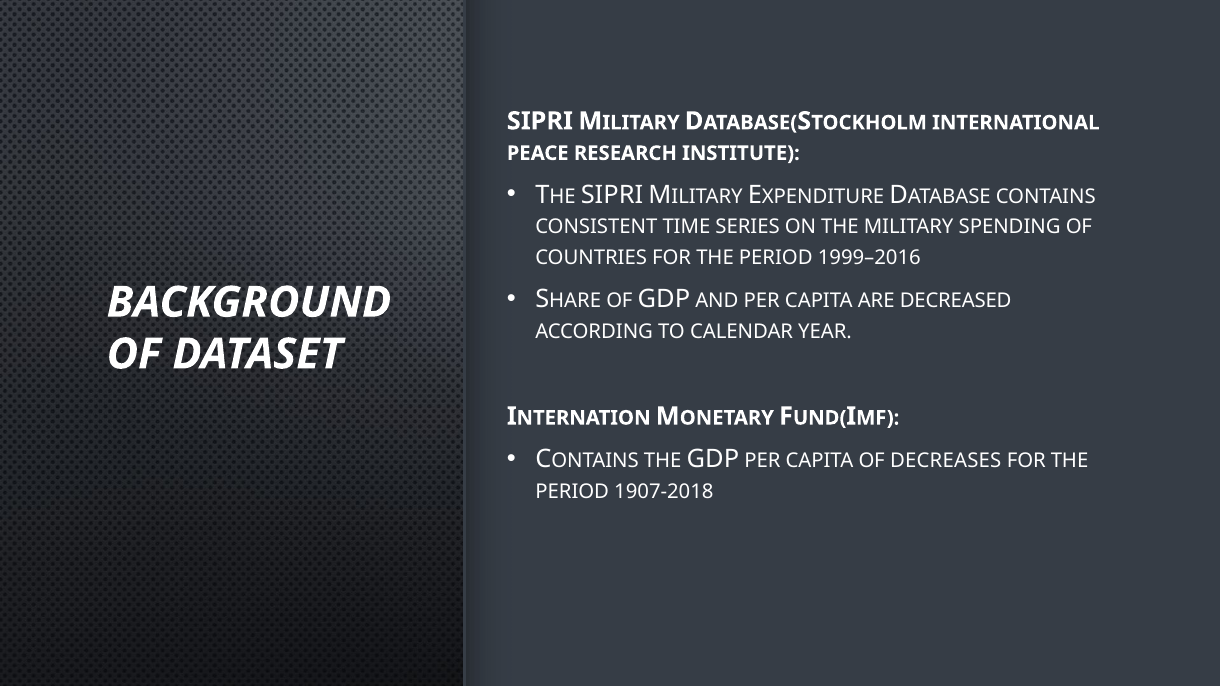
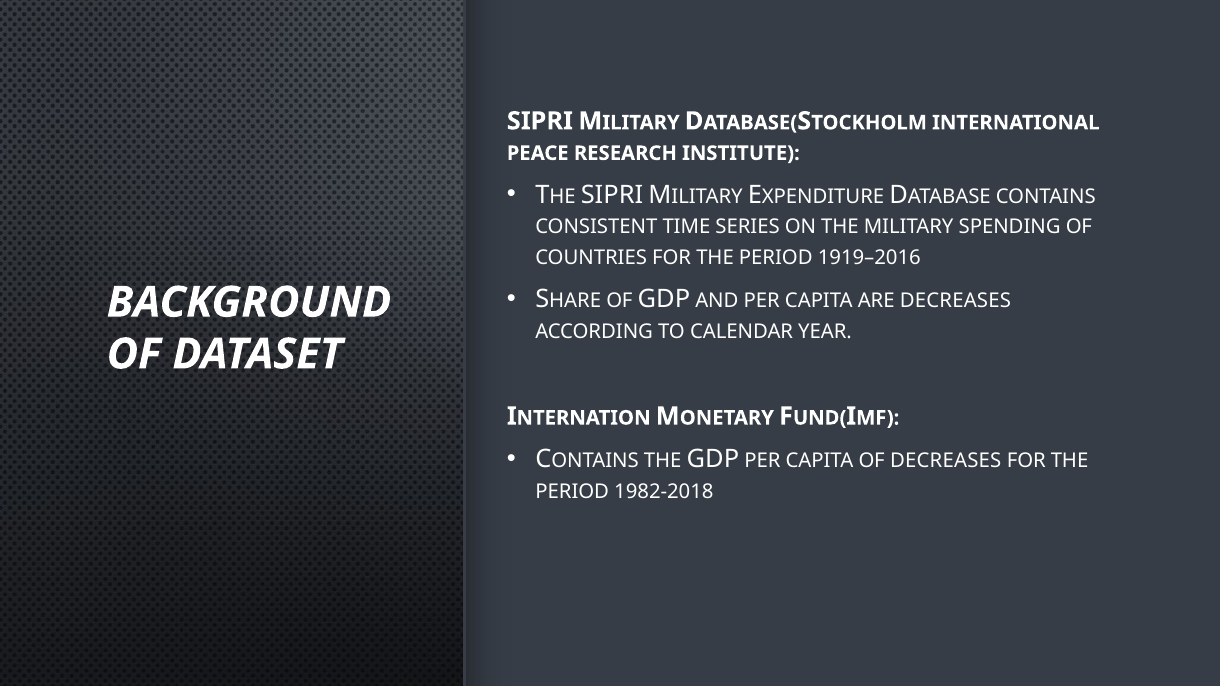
1999–2016: 1999–2016 -> 1919–2016
ARE DECREASED: DECREASED -> DECREASES
1907-2018: 1907-2018 -> 1982-2018
